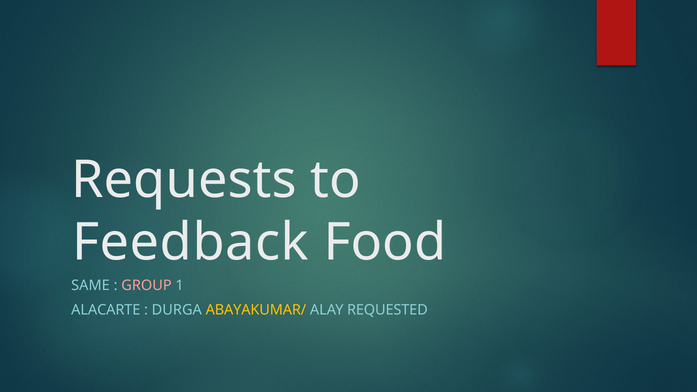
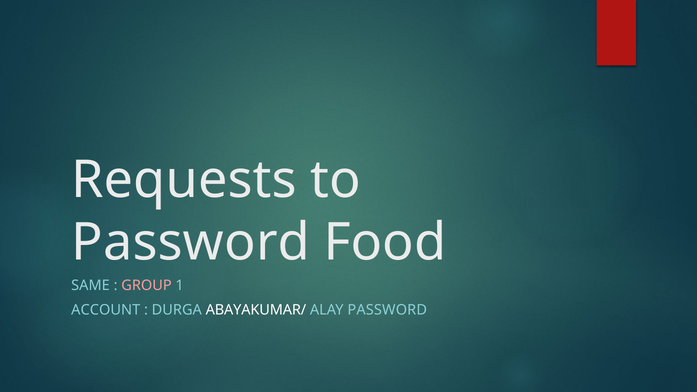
Feedback at (190, 243): Feedback -> Password
ALACARTE: ALACARTE -> ACCOUNT
ABAYAKUMAR/ colour: yellow -> white
ALAY REQUESTED: REQUESTED -> PASSWORD
